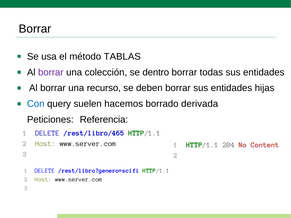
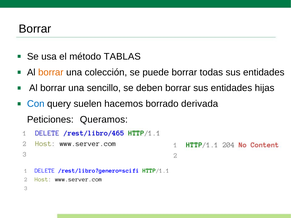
borrar at (51, 72) colour: purple -> orange
dentro: dentro -> puede
recurso: recurso -> sencillo
Referencia: Referencia -> Queramos
